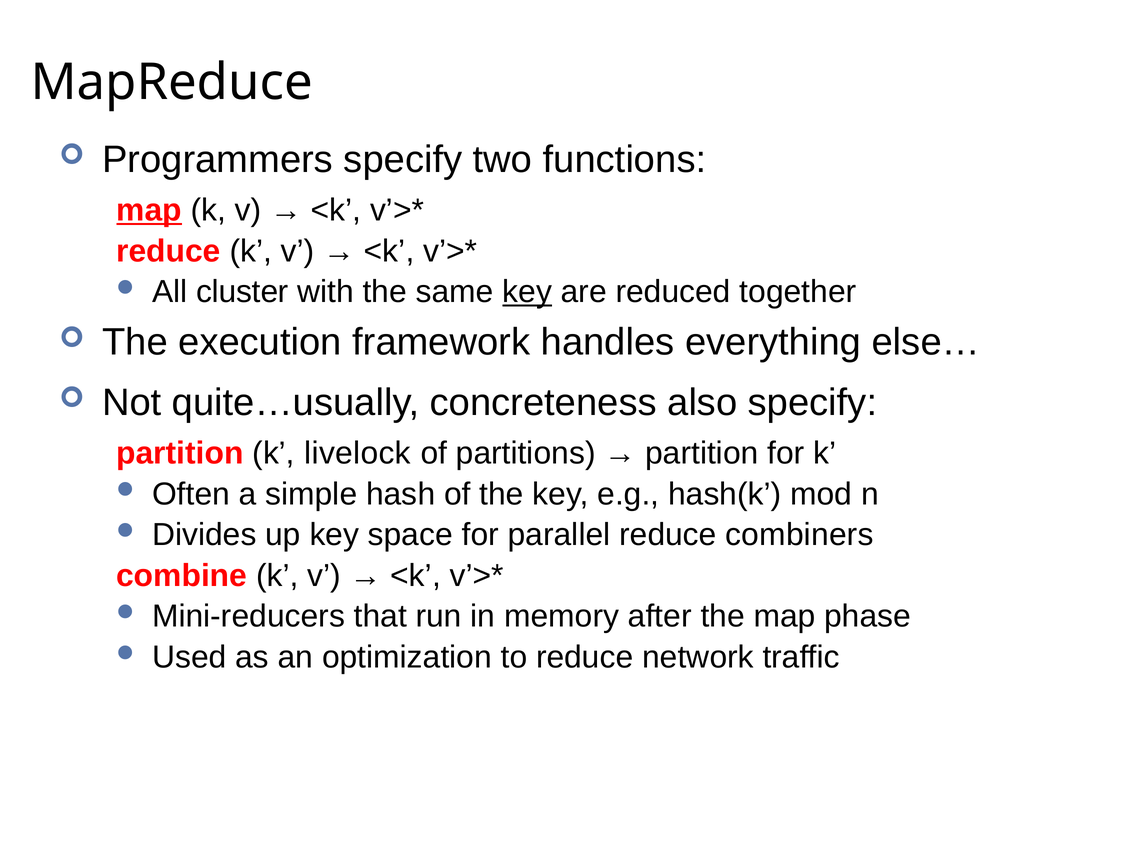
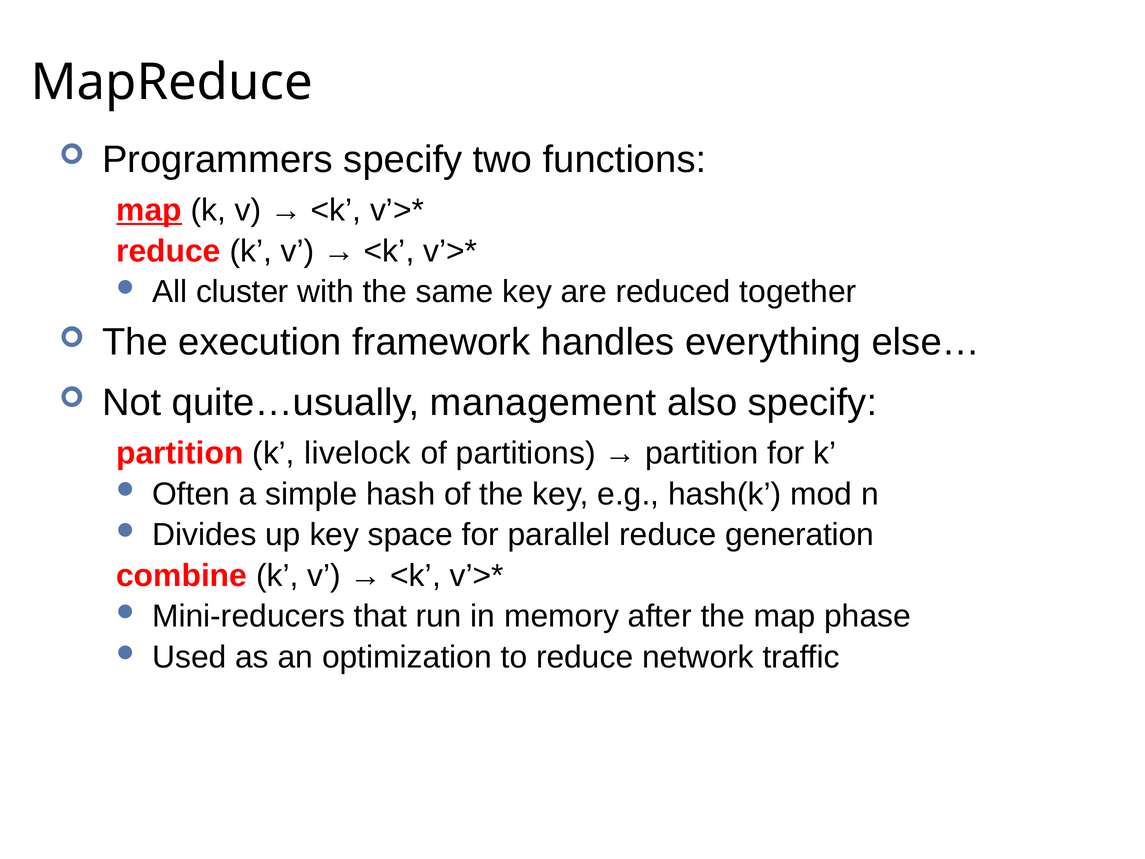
key at (527, 292) underline: present -> none
concreteness: concreteness -> management
combiners: combiners -> generation
